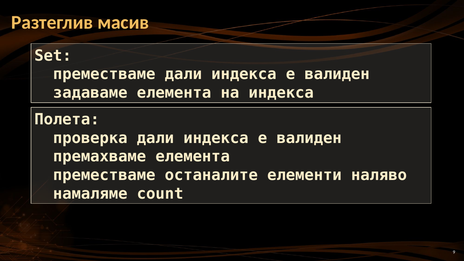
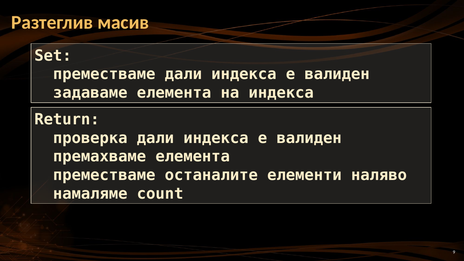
Полета: Полета -> Return
